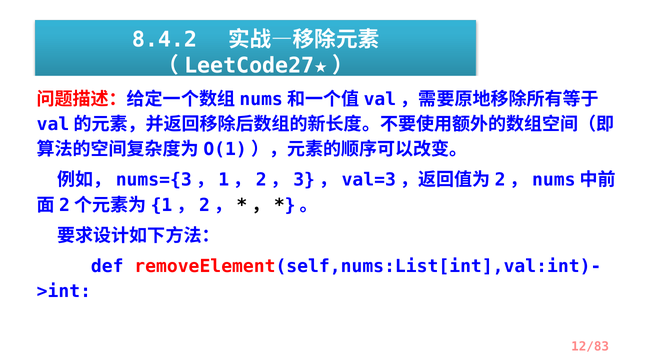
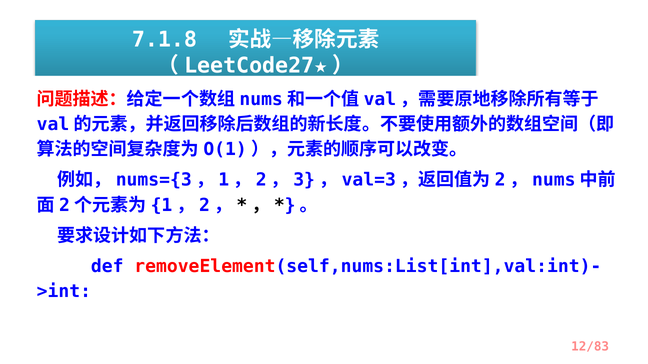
8.4.2: 8.4.2 -> 7.1.8
